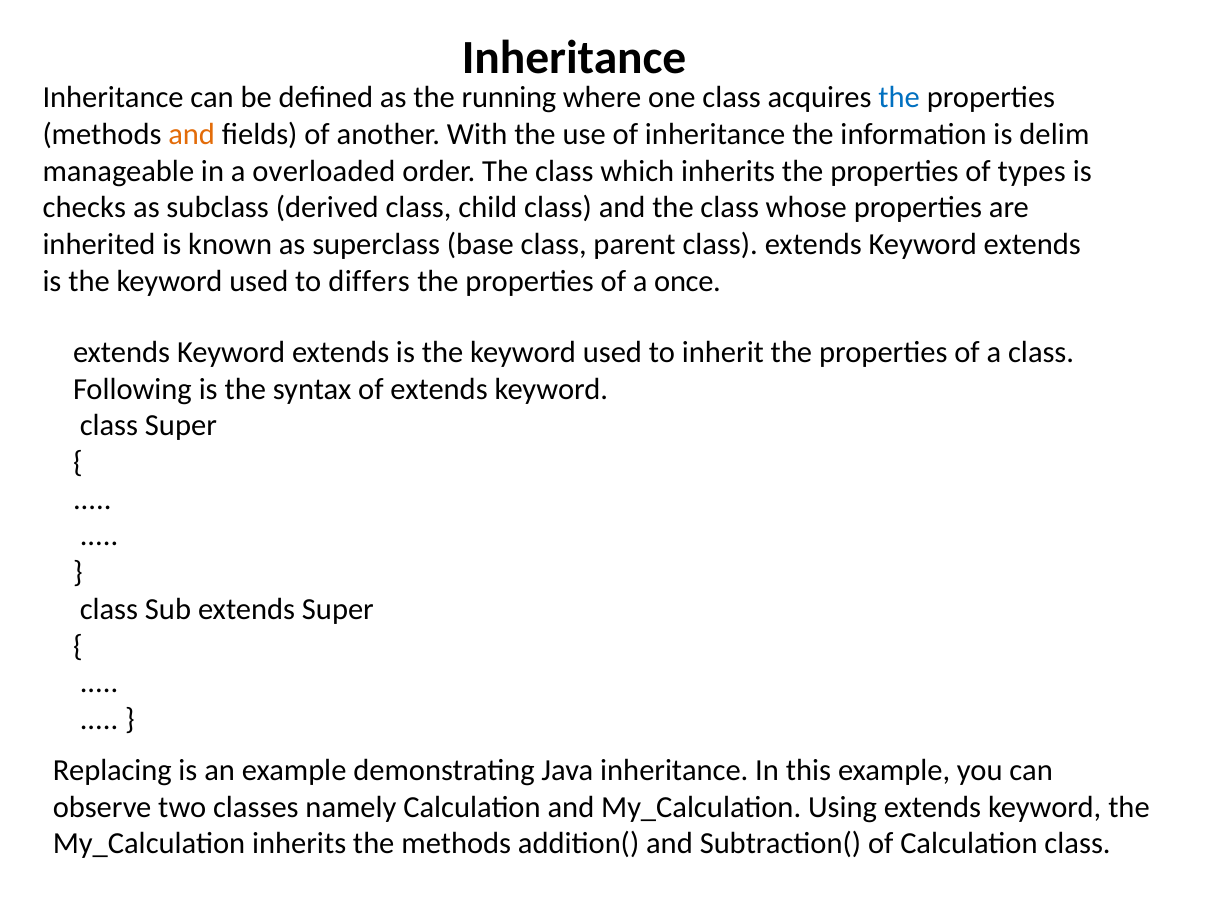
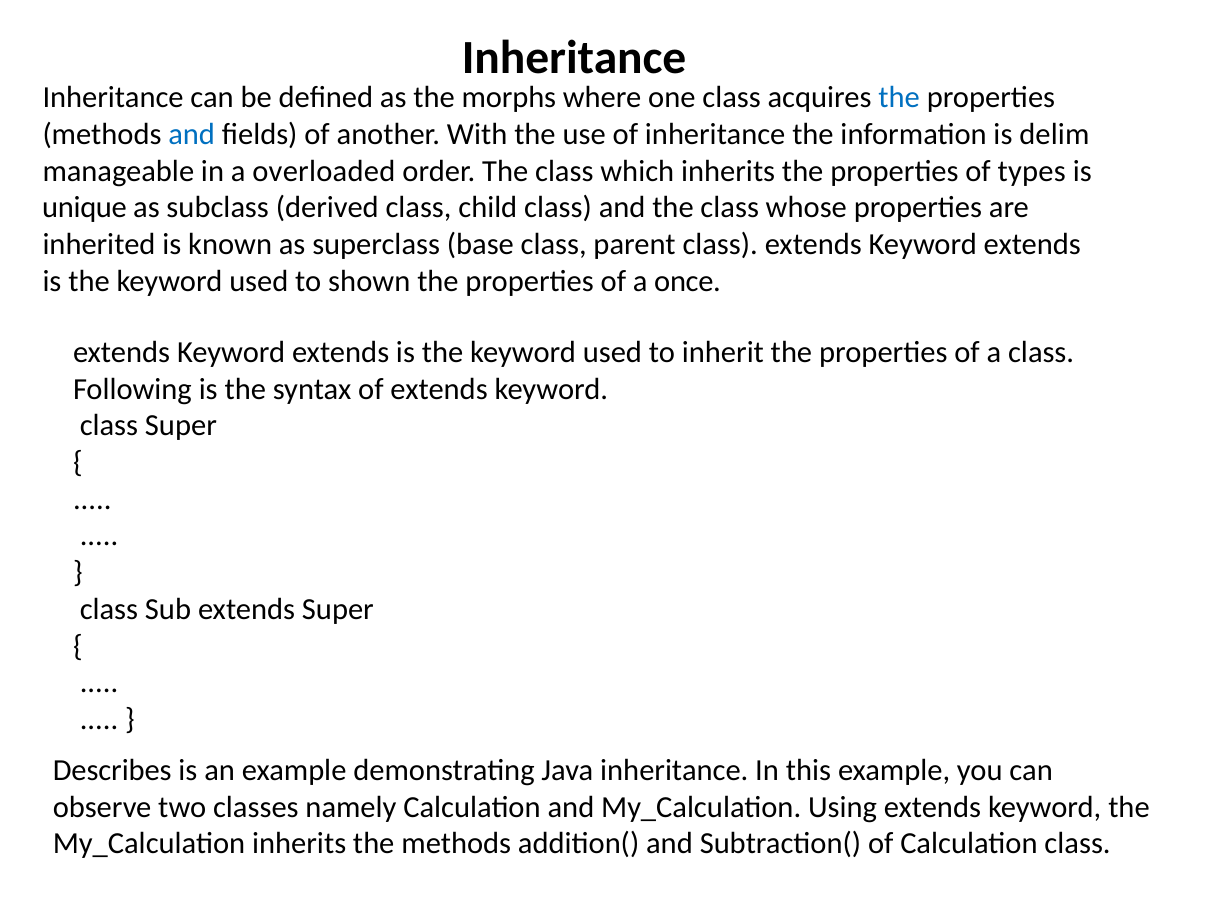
running: running -> morphs
and at (192, 134) colour: orange -> blue
checks: checks -> unique
differs: differs -> shown
Replacing: Replacing -> Describes
